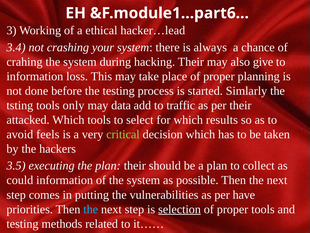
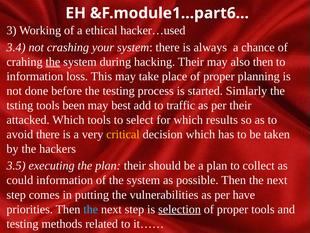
hacker…lead: hacker…lead -> hacker…used
the at (53, 62) underline: none -> present
also give: give -> then
only: only -> been
data: data -> best
avoid feels: feels -> there
critical colour: light green -> yellow
